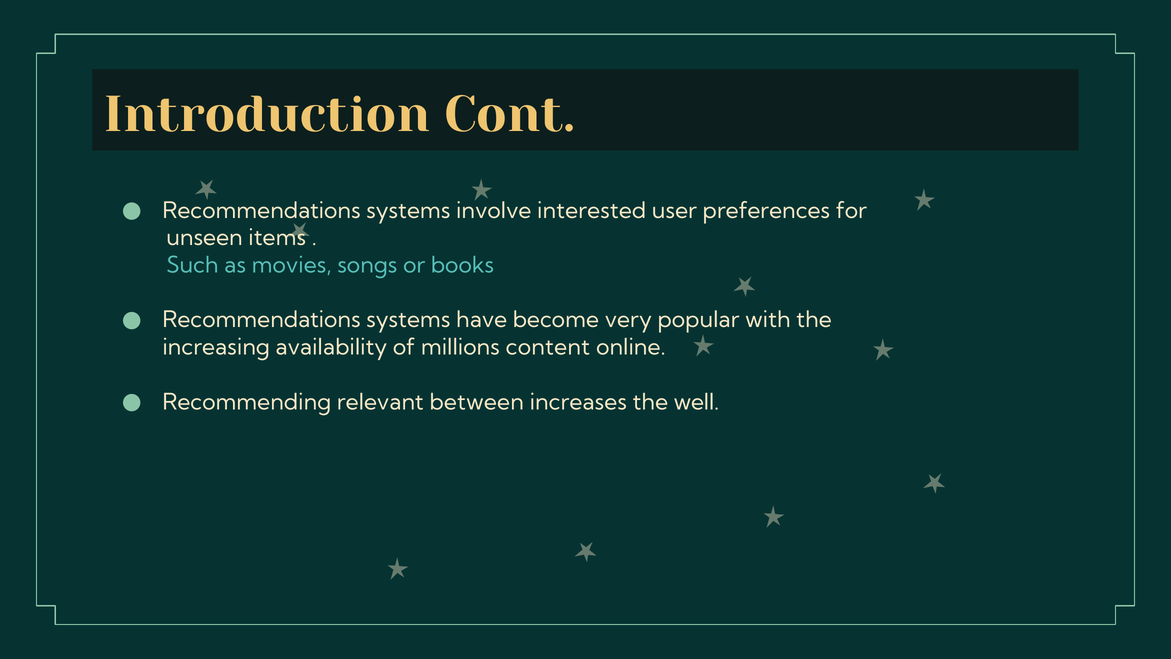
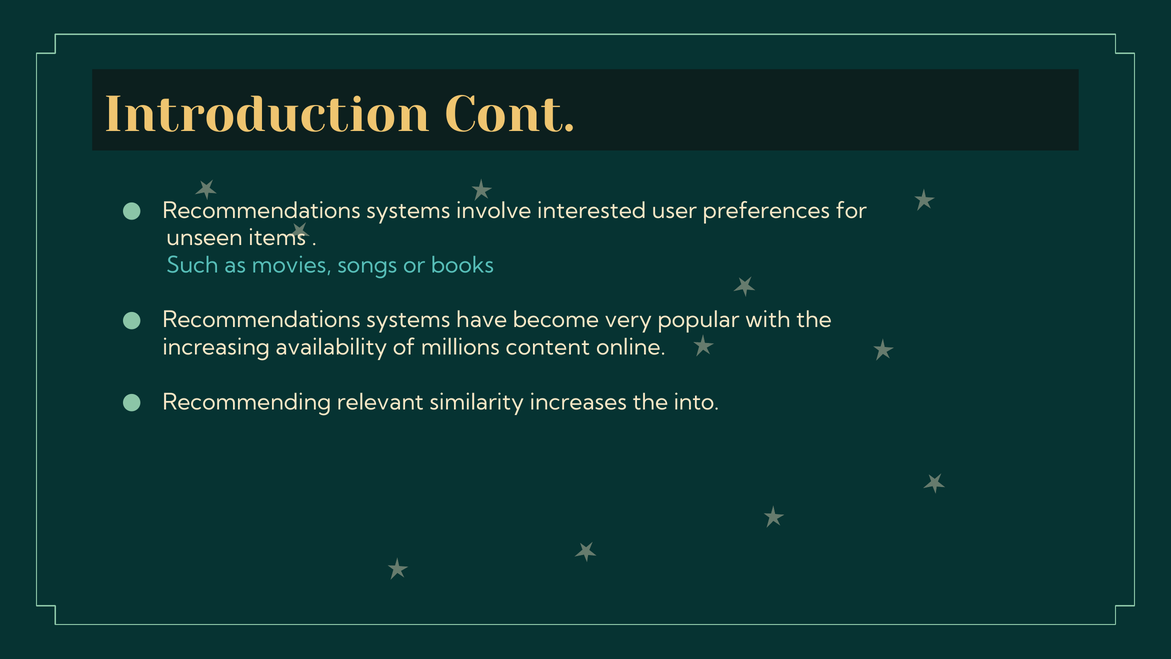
between: between -> similarity
well: well -> into
